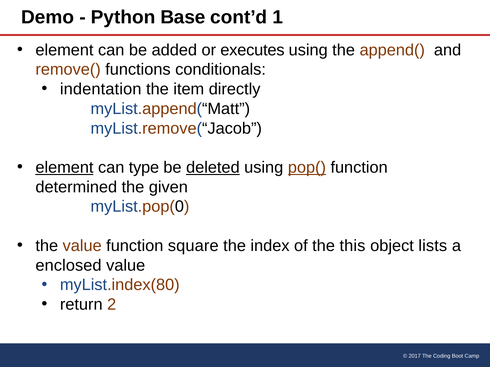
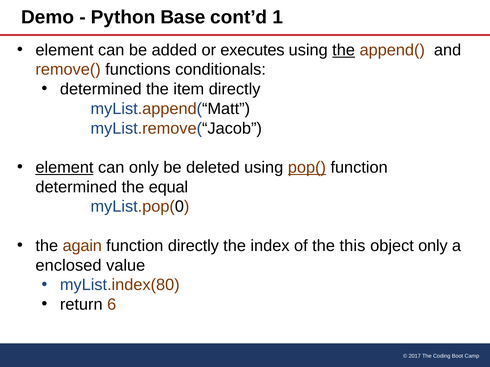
the at (344, 50) underline: none -> present
indentation at (101, 89): indentation -> determined
can type: type -> only
deleted underline: present -> none
given: given -> equal
the value: value -> again
function square: square -> directly
object lists: lists -> only
2: 2 -> 6
